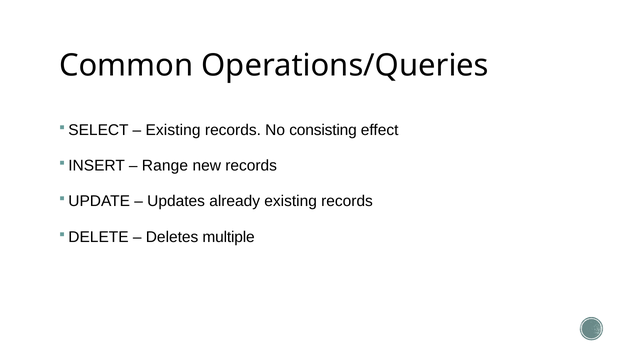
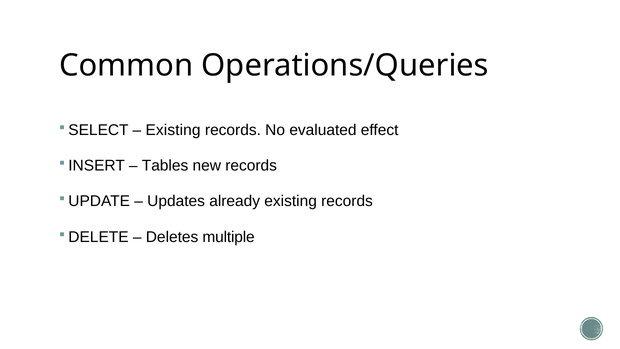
consisting: consisting -> evaluated
Range: Range -> Tables
